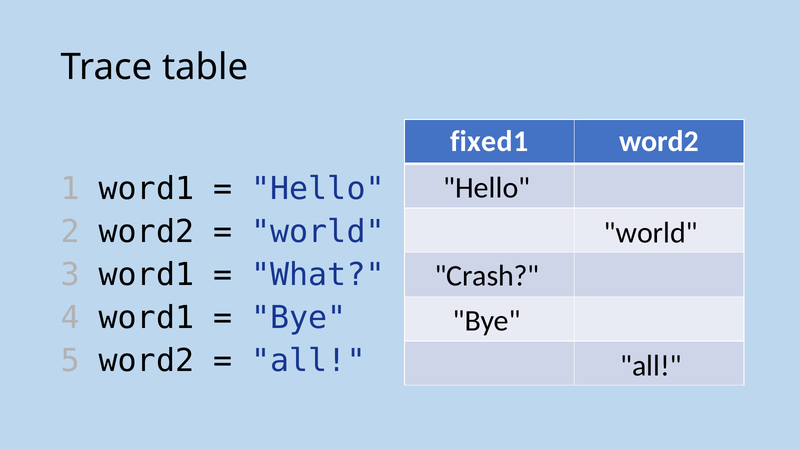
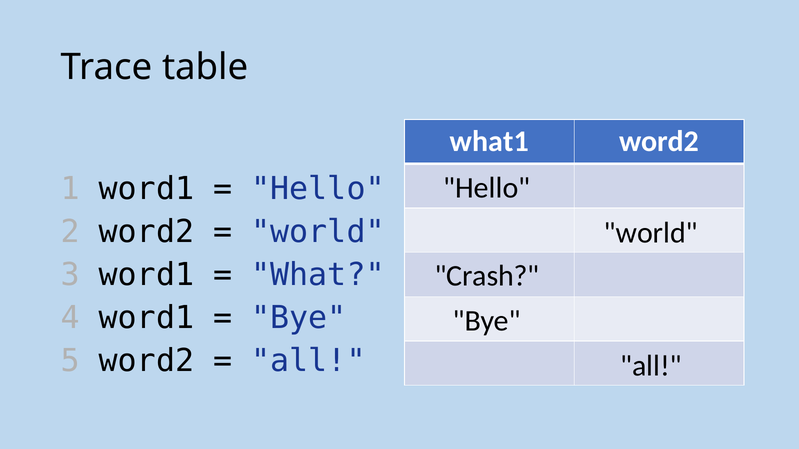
fixed1: fixed1 -> what1
